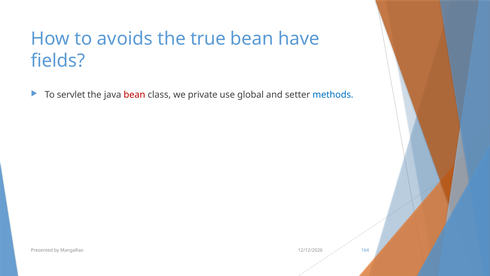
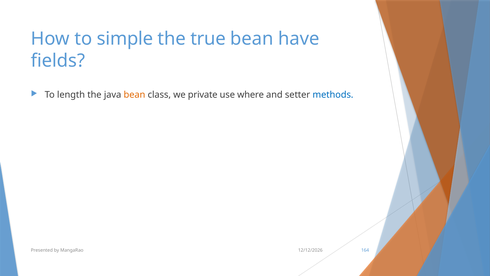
avoids: avoids -> simple
servlet: servlet -> length
bean at (134, 95) colour: red -> orange
global: global -> where
